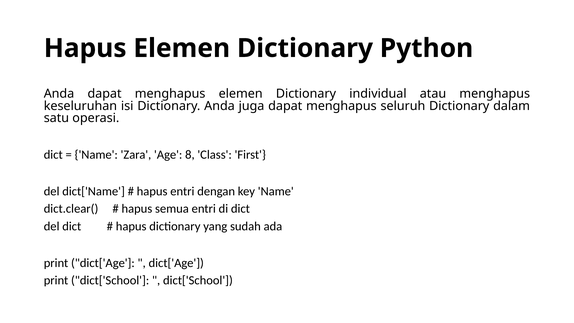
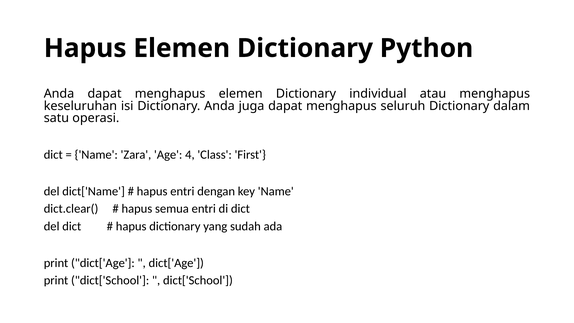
8: 8 -> 4
